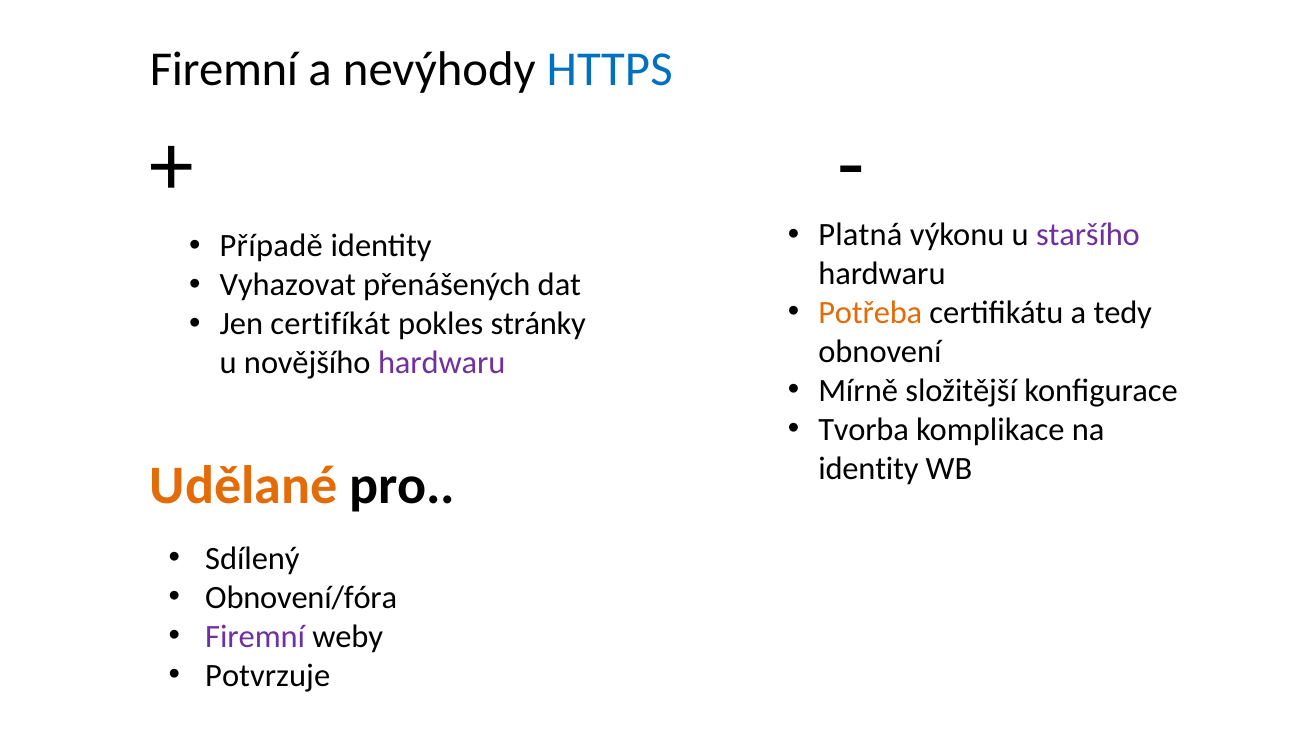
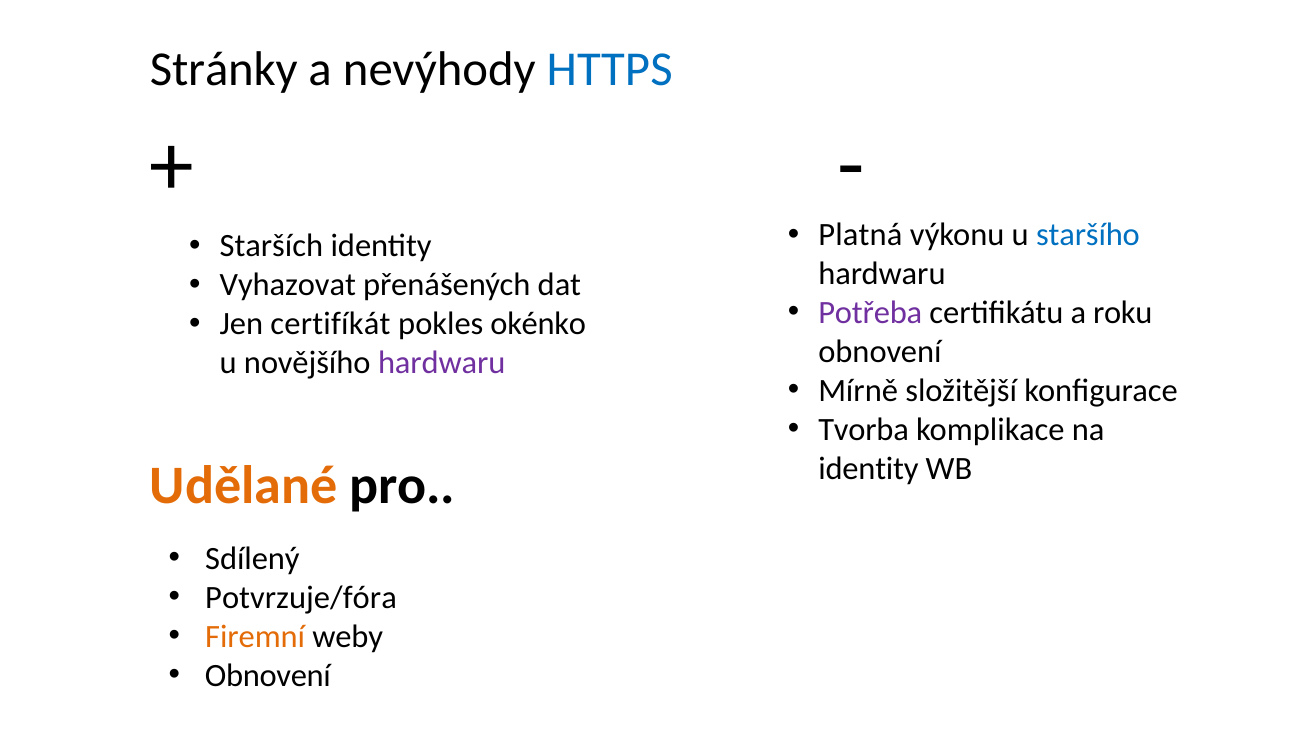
Firemní at (224, 69): Firemní -> Stránky
staršího colour: purple -> blue
Případě: Případě -> Starších
Potřeba colour: orange -> purple
tedy: tedy -> roku
stránky: stránky -> okénko
Obnovení/fóra: Obnovení/fóra -> Potvrzuje/fóra
Firemní at (255, 637) colour: purple -> orange
Potvrzuje at (268, 676): Potvrzuje -> Obnovení
